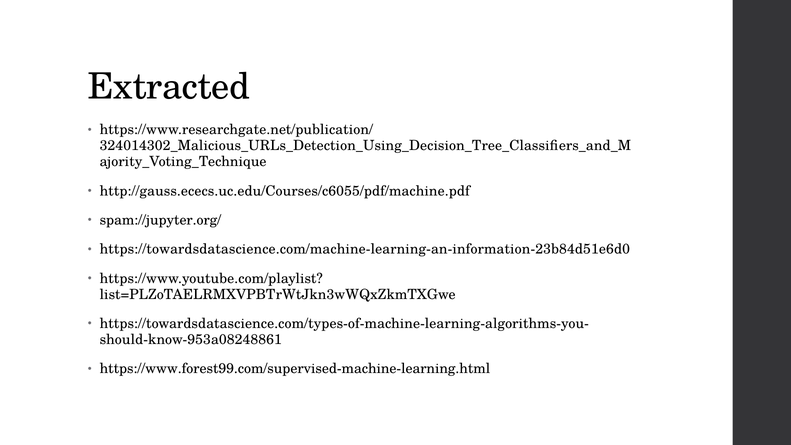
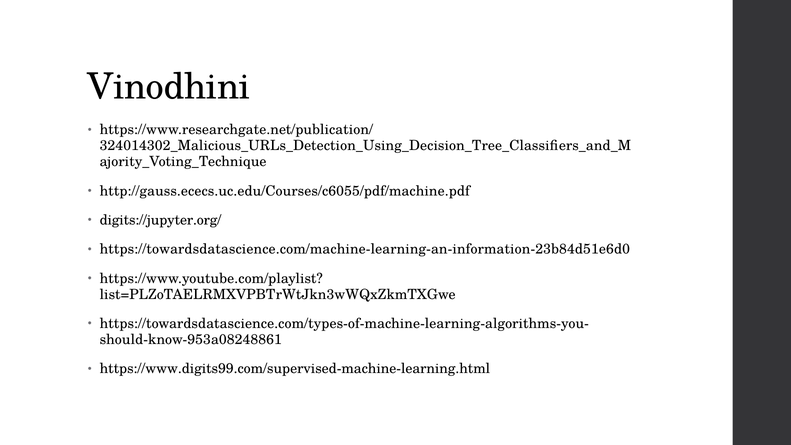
Extracted: Extracted -> Vinodhini
spam://jupyter.org/: spam://jupyter.org/ -> digits://jupyter.org/
https://www.forest99.com/supervised-machine-learning.html: https://www.forest99.com/supervised-machine-learning.html -> https://www.digits99.com/supervised-machine-learning.html
